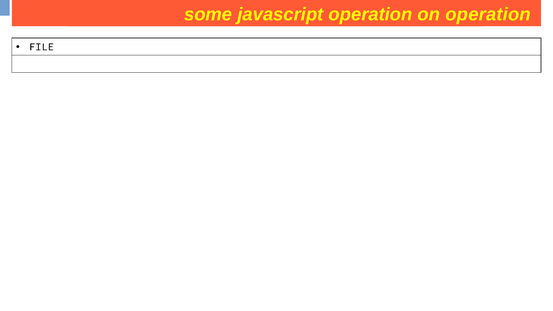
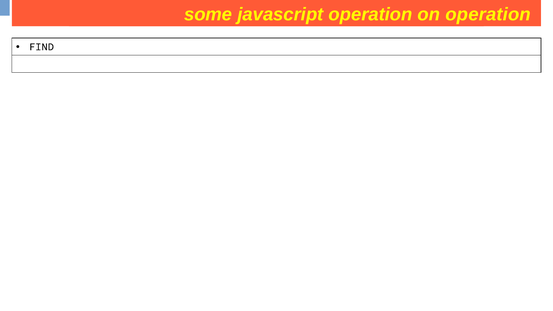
FILE: FILE -> FIND
